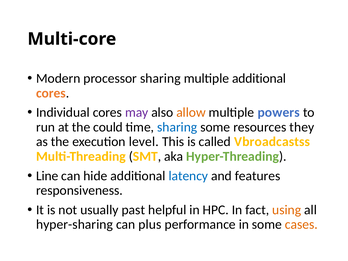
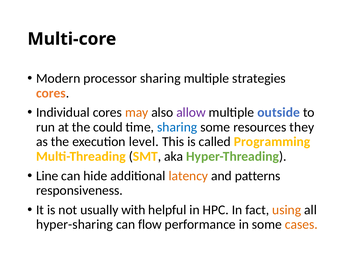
multiple additional: additional -> strategies
may colour: purple -> orange
allow colour: orange -> purple
powers: powers -> outside
Vbroadcastss: Vbroadcastss -> Programming
latency colour: blue -> orange
features: features -> patterns
past: past -> with
plus: plus -> flow
